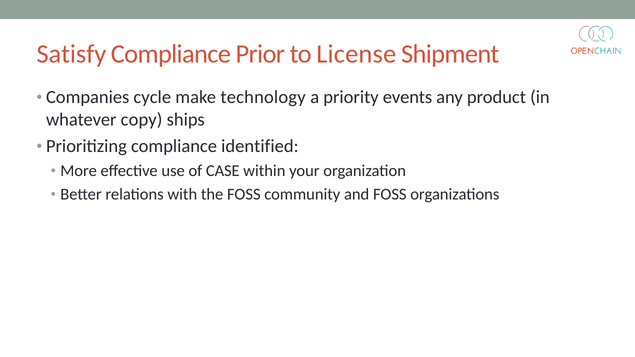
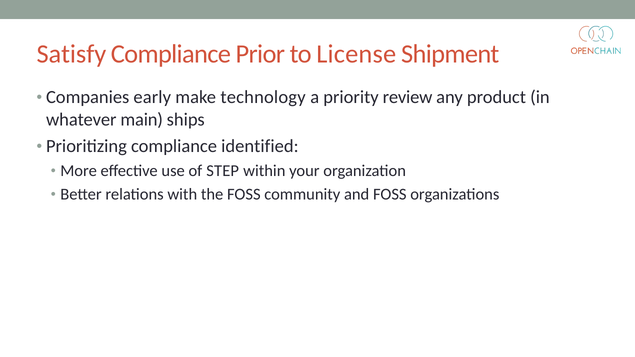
cycle: cycle -> early
events: events -> review
copy: copy -> main
CASE: CASE -> STEP
